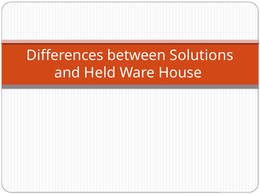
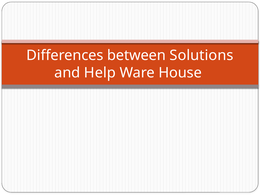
Held: Held -> Help
